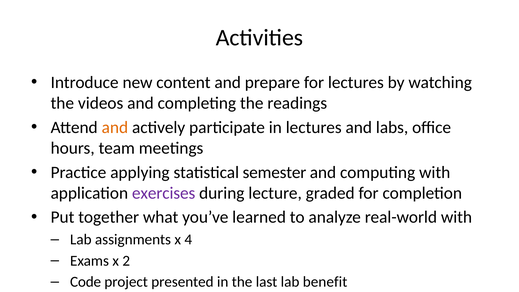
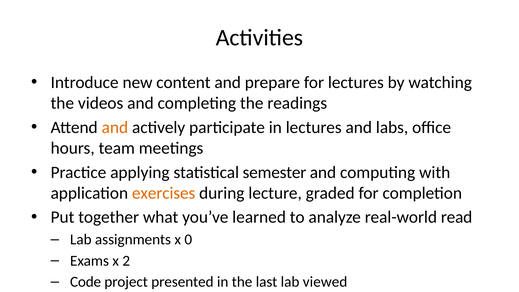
exercises colour: purple -> orange
real-world with: with -> read
4: 4 -> 0
benefit: benefit -> viewed
